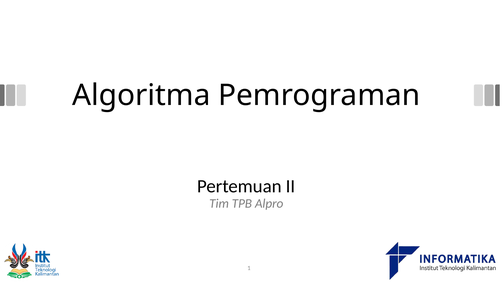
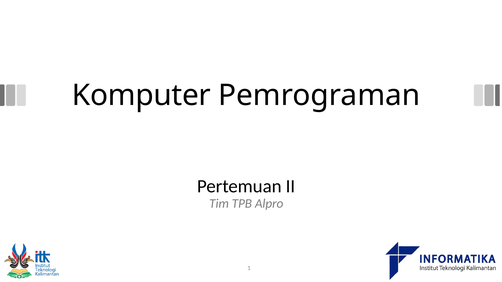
Algoritma: Algoritma -> Komputer
